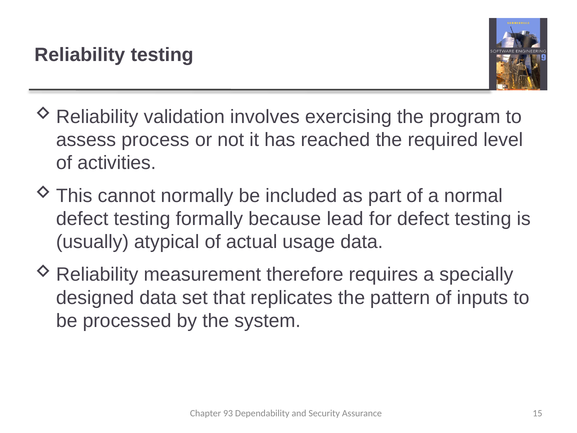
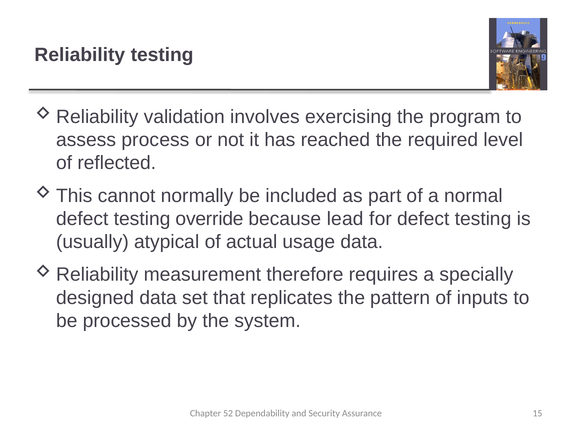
activities: activities -> reflected
formally: formally -> override
93: 93 -> 52
